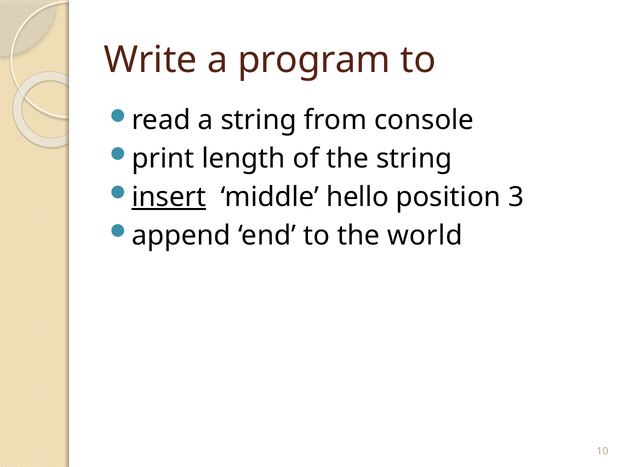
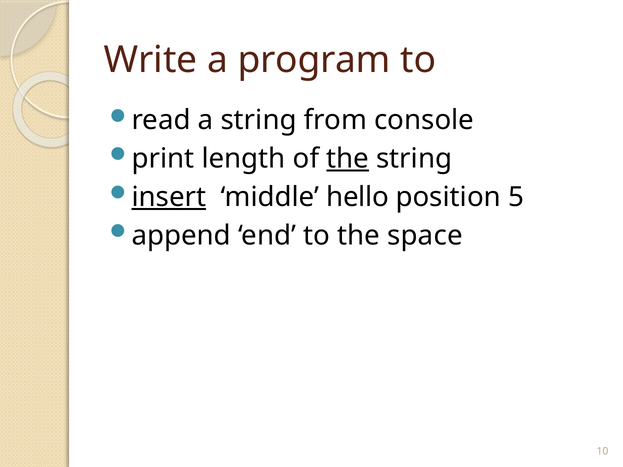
the at (348, 159) underline: none -> present
3: 3 -> 5
world: world -> space
